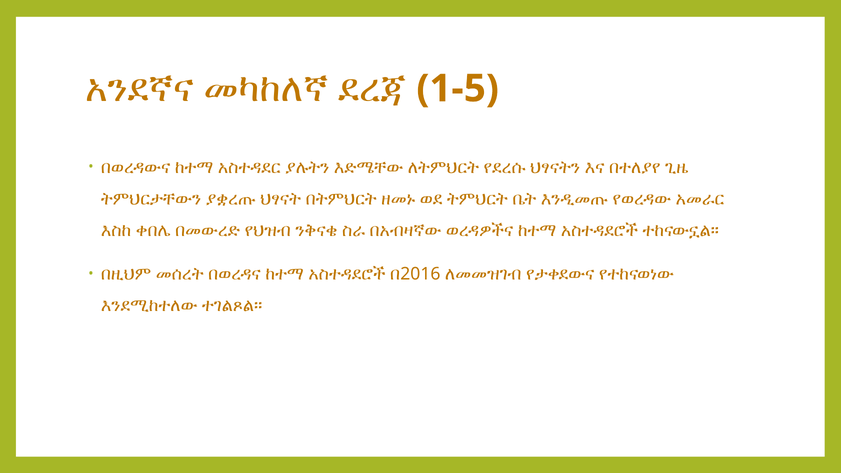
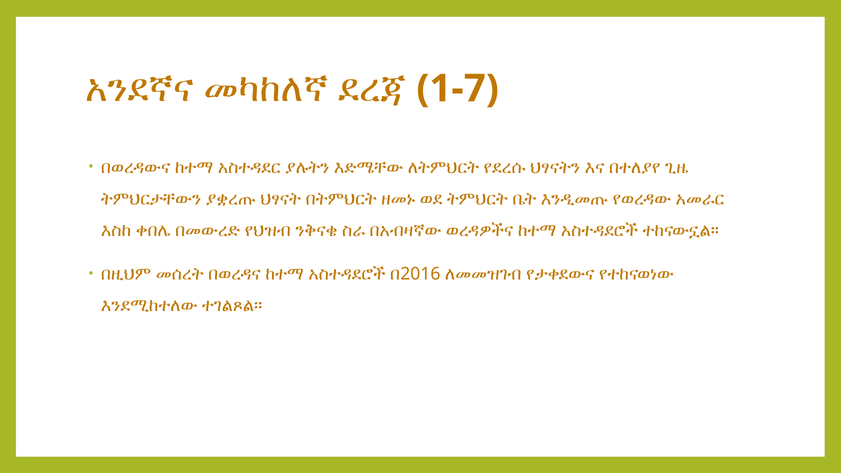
1-5: 1-5 -> 1-7
